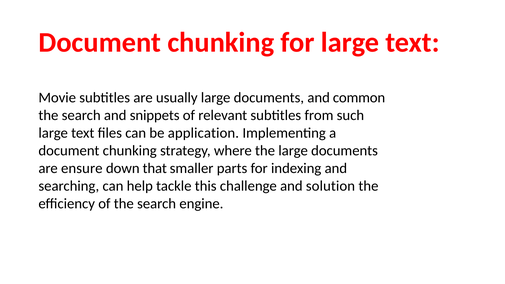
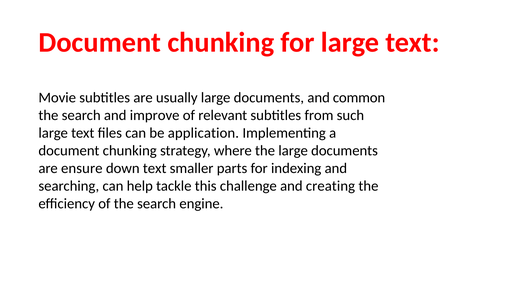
snippets: snippets -> improve
down that: that -> text
solution: solution -> creating
